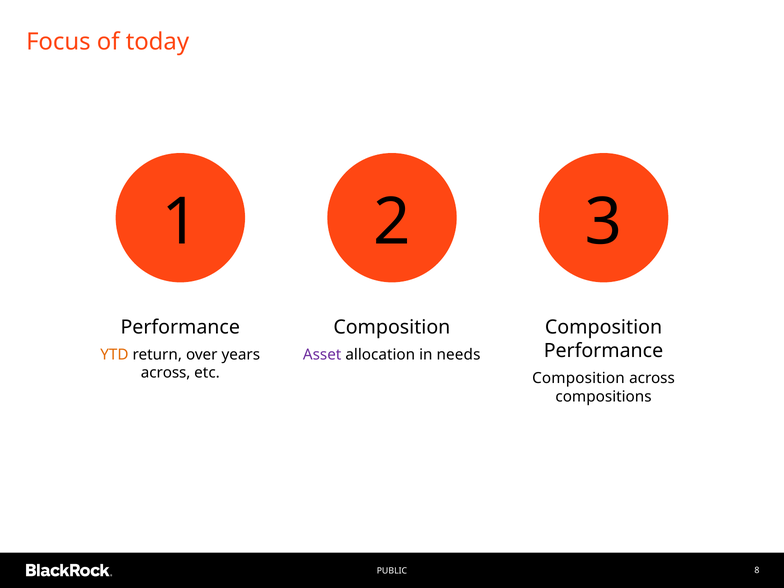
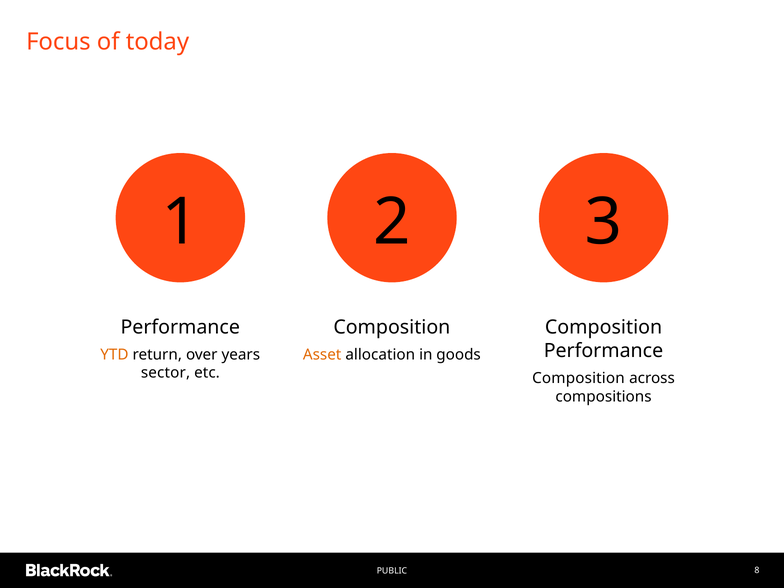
Asset colour: purple -> orange
needs: needs -> goods
across at (166, 373): across -> sector
